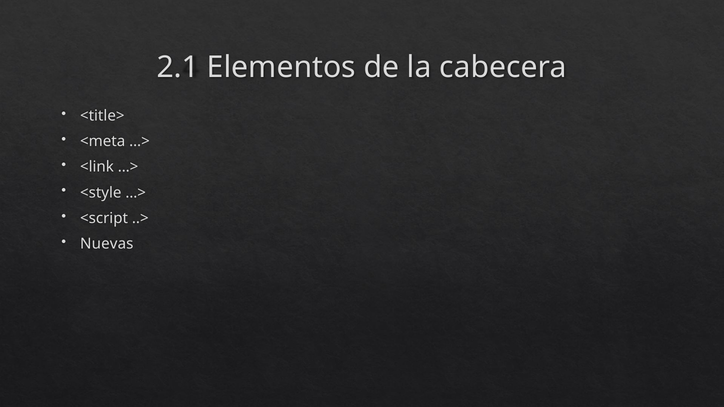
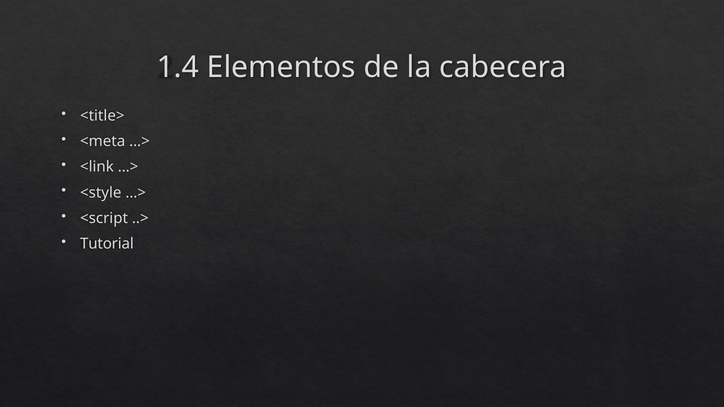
2.1: 2.1 -> 1.4
Nuevas: Nuevas -> Tutorial
